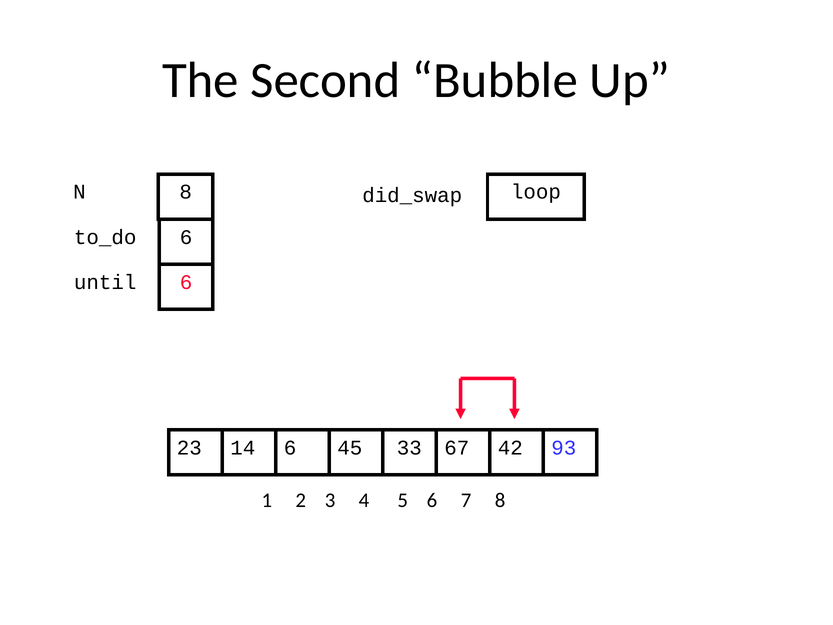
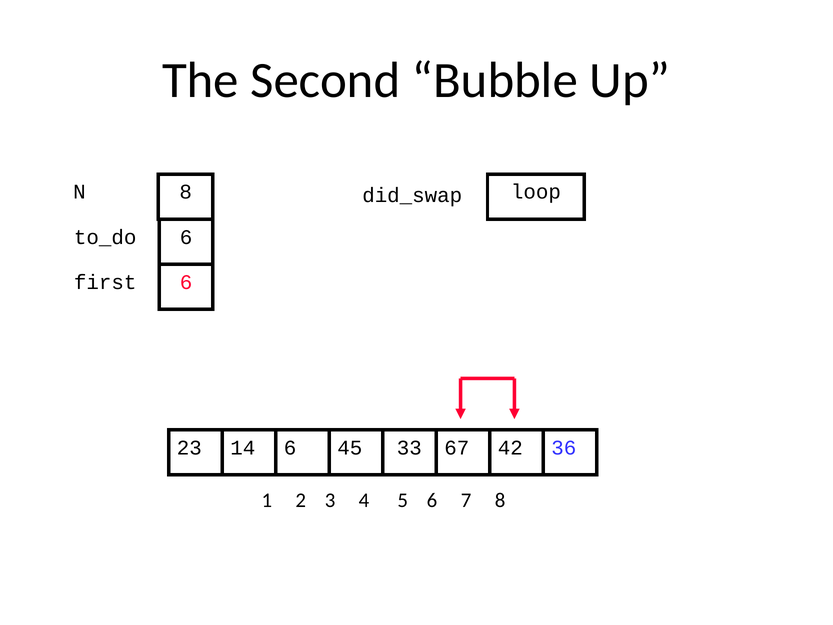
until: until -> first
93: 93 -> 36
